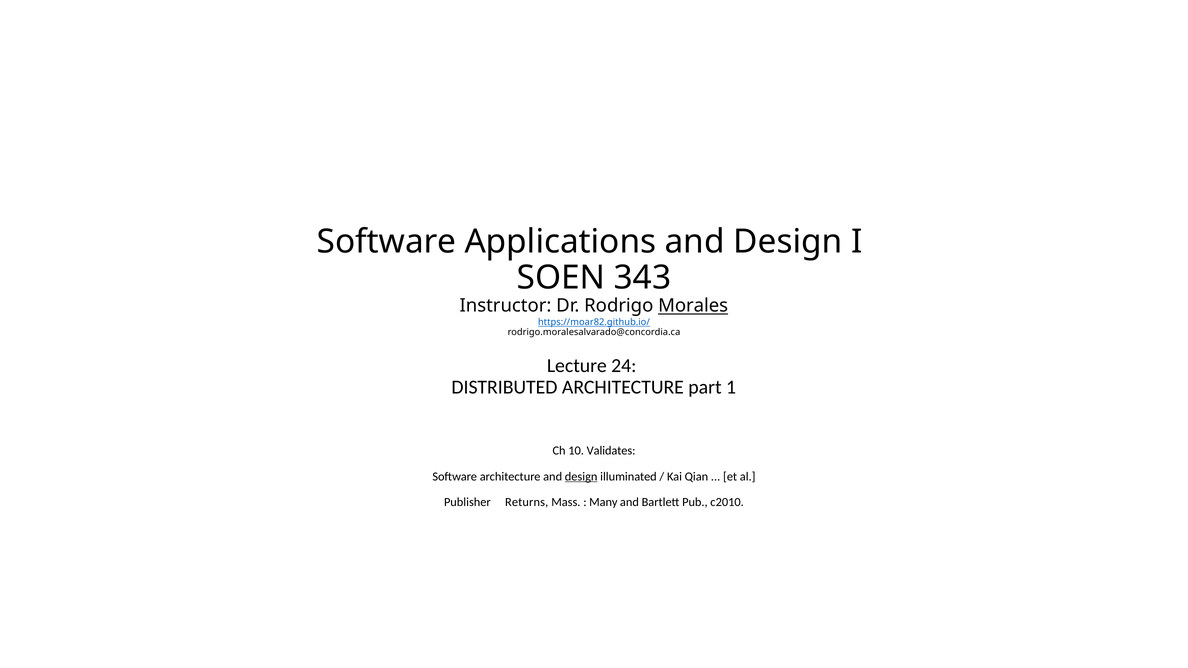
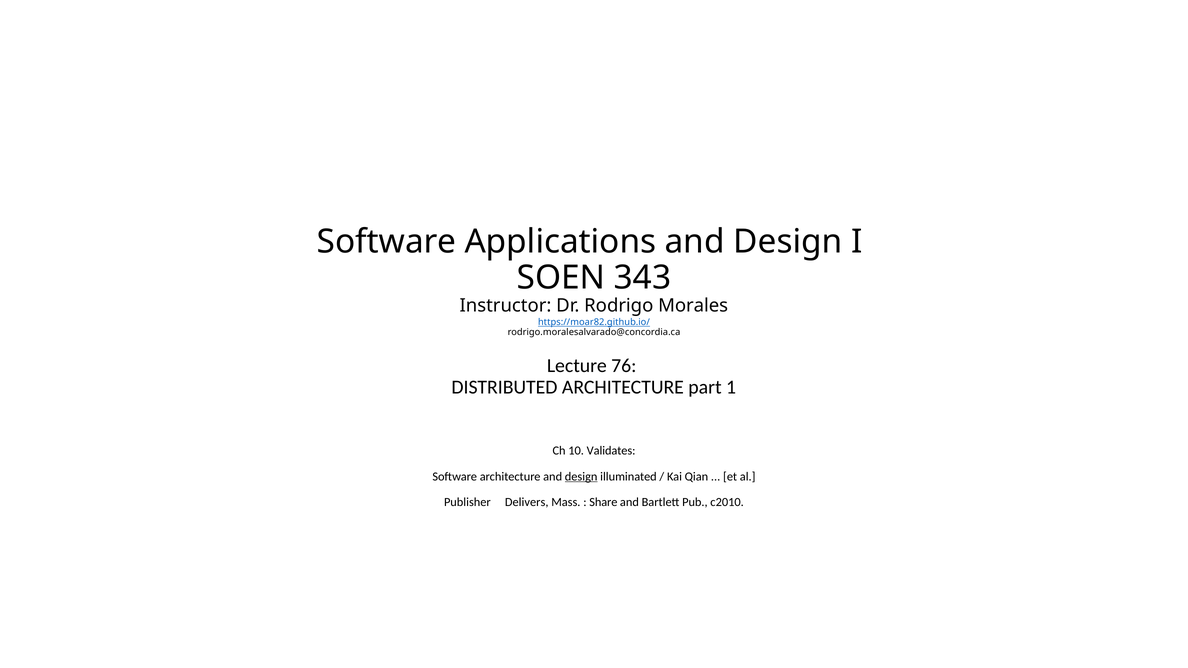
Morales underline: present -> none
24: 24 -> 76
Returns: Returns -> Delivers
Many: Many -> Share
